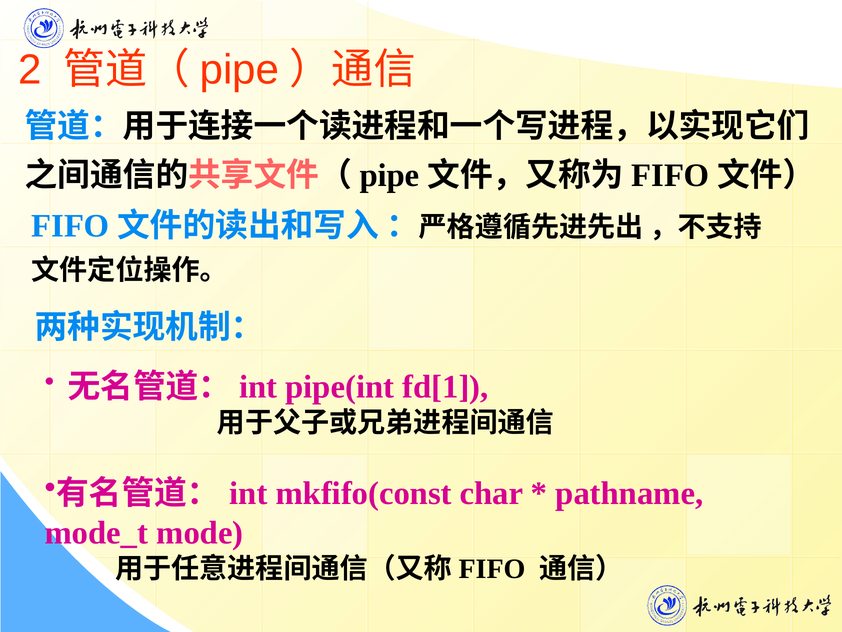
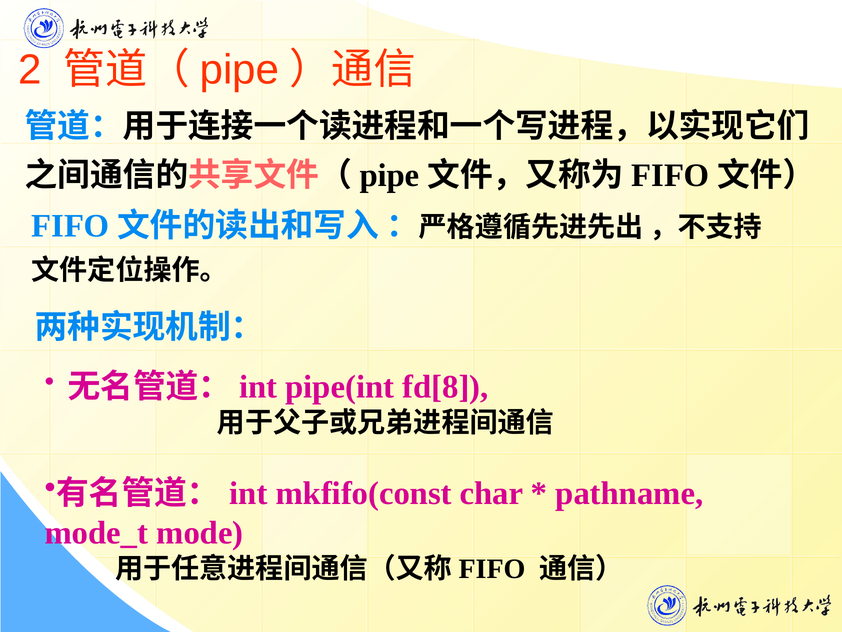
fd[1: fd[1 -> fd[8
